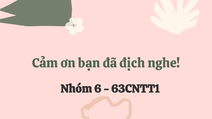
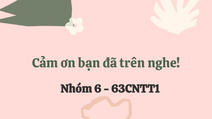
địch: địch -> trên
